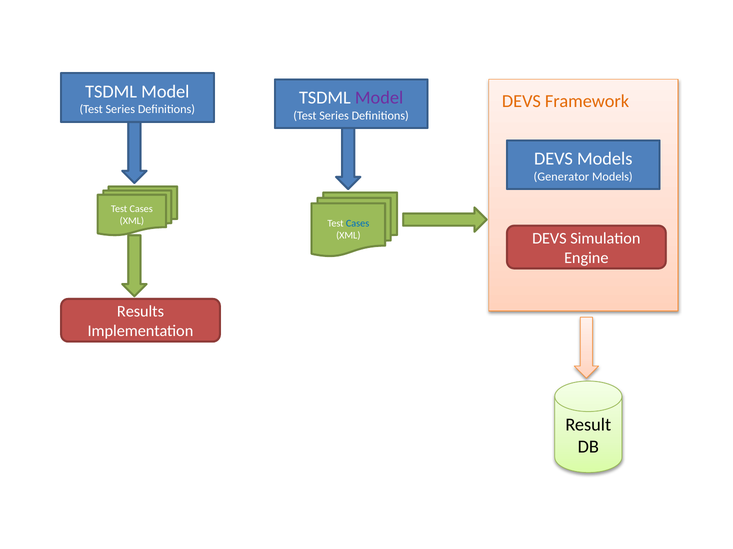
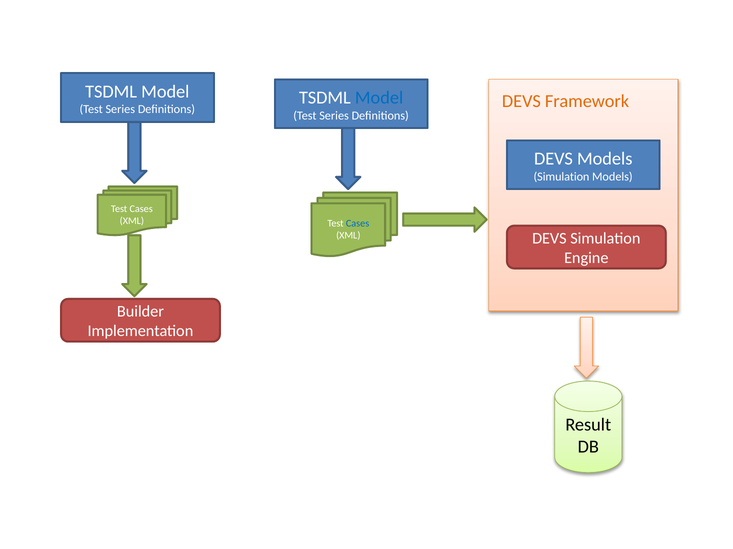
Model at (379, 98) colour: purple -> blue
Generator at (561, 177): Generator -> Simulation
Results: Results -> Builder
